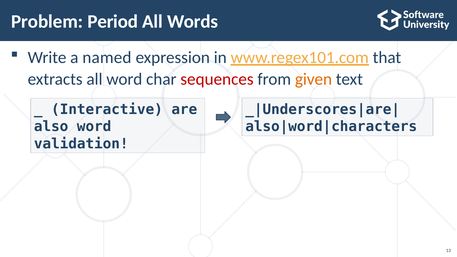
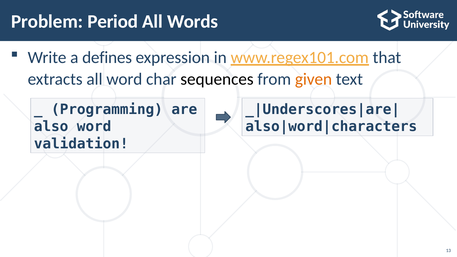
named: named -> defines
sequences colour: red -> black
Interactive: Interactive -> Programming
